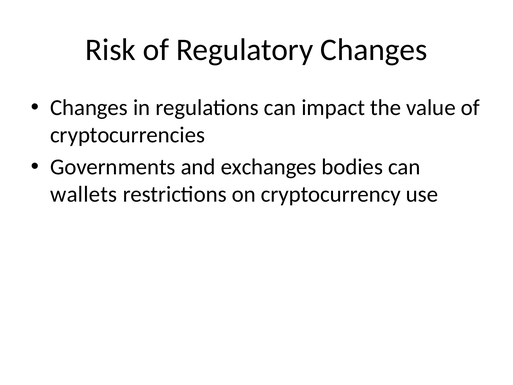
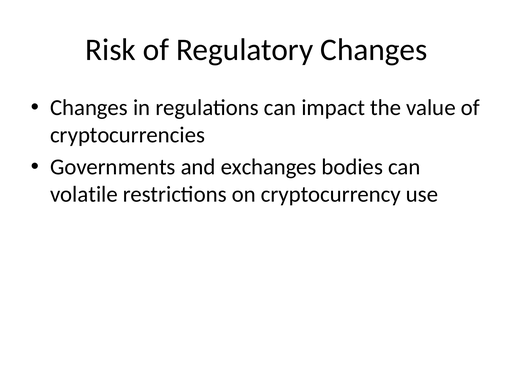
wallets: wallets -> volatile
